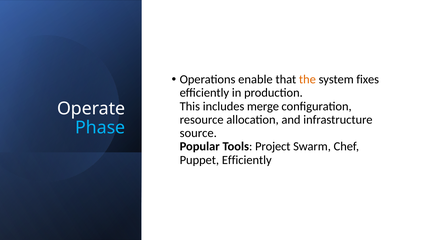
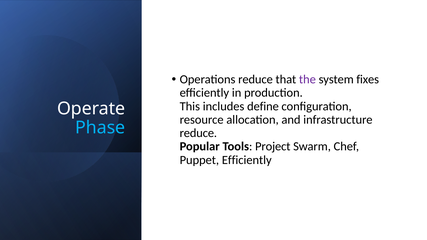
Operations enable: enable -> reduce
the colour: orange -> purple
merge: merge -> define
source at (198, 133): source -> reduce
